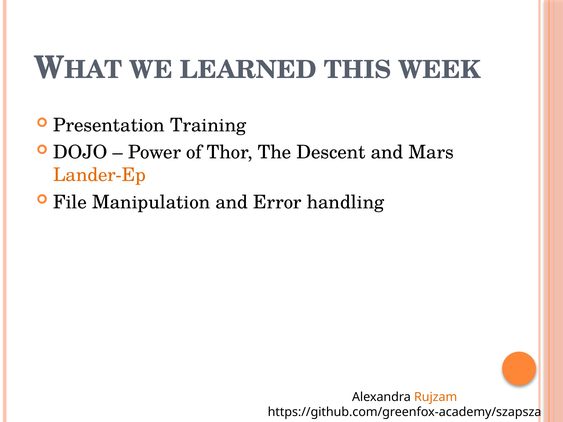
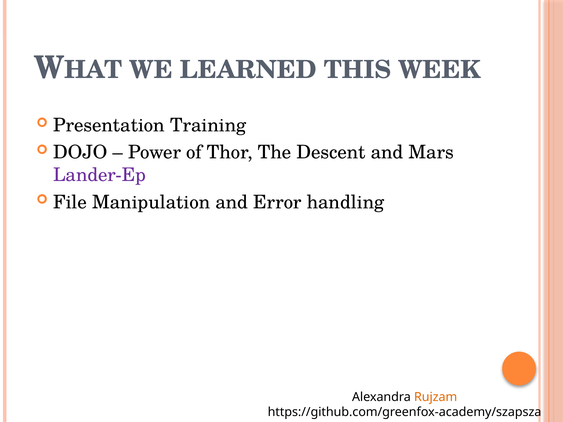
Lander-Ep colour: orange -> purple
